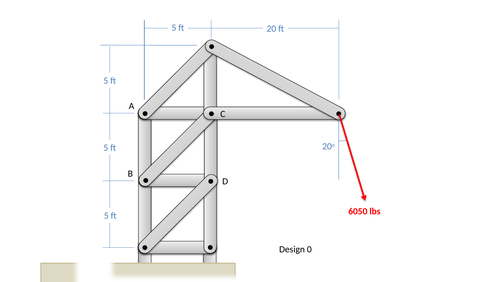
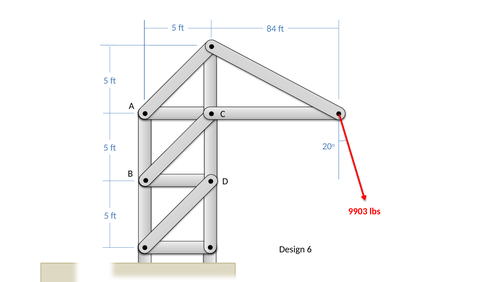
20: 20 -> 84
6050: 6050 -> 9903
0: 0 -> 6
